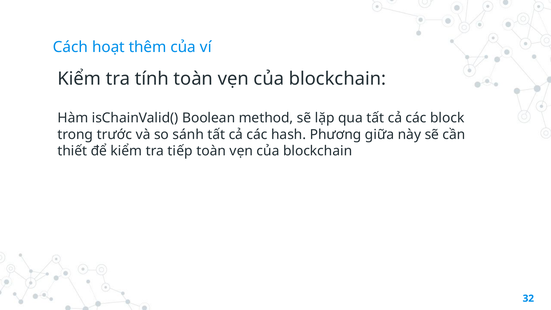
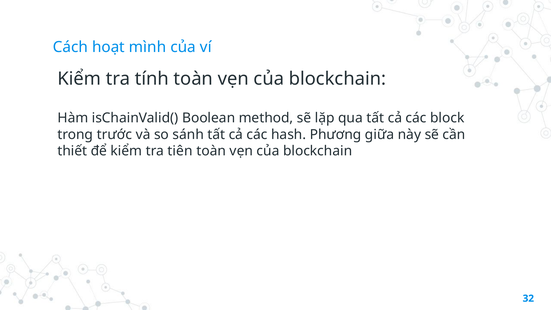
thêm: thêm -> mình
tiếp: tiếp -> tiên
